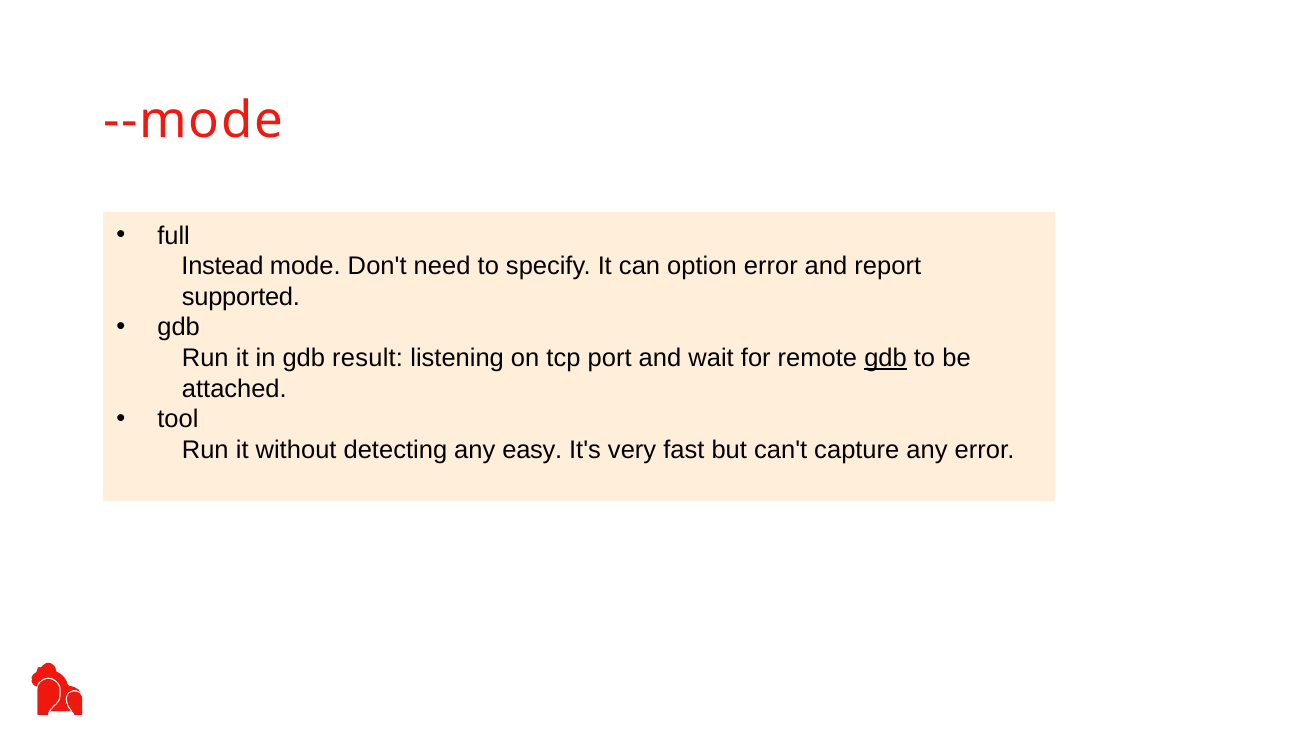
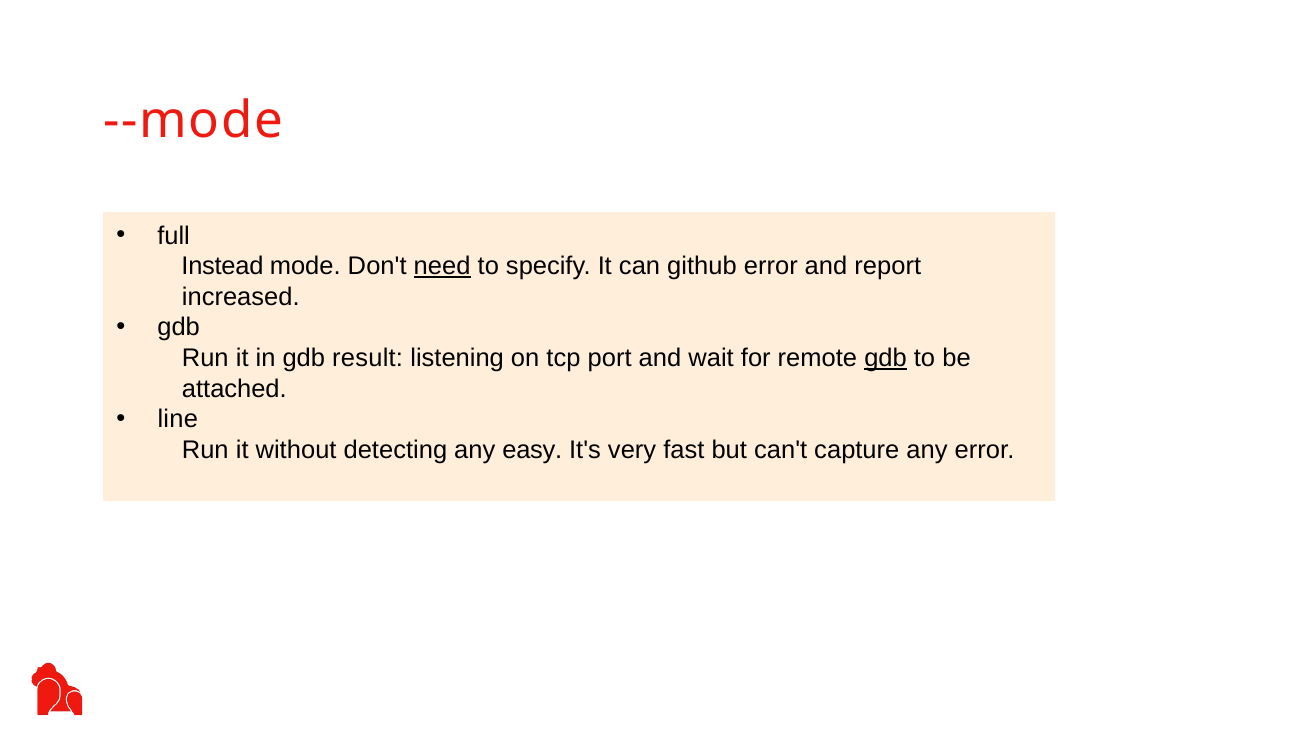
need underline: none -> present
option: option -> github
supported: supported -> increased
tool: tool -> line
